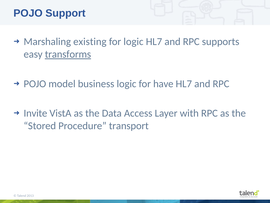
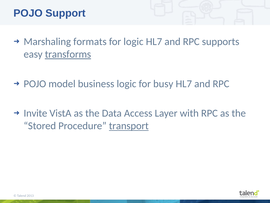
existing: existing -> formats
have: have -> busy
transport underline: none -> present
